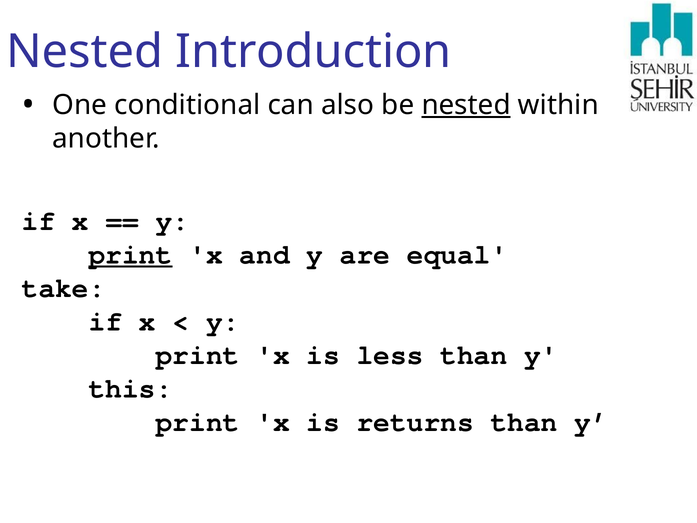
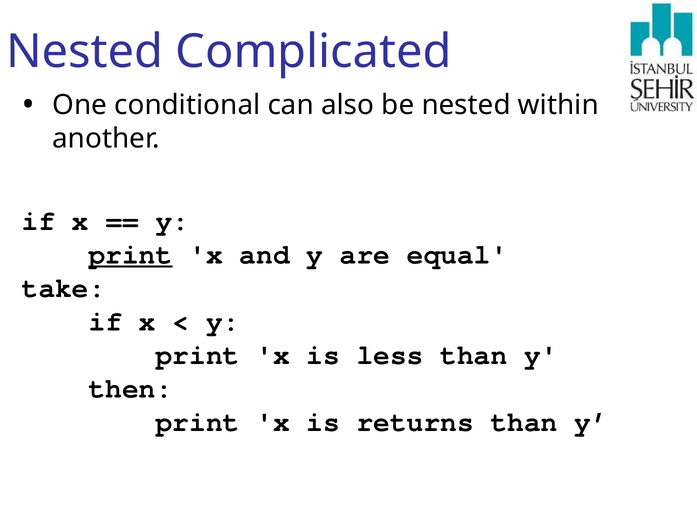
Introduction: Introduction -> Complicated
nested at (466, 105) underline: present -> none
this: this -> then
